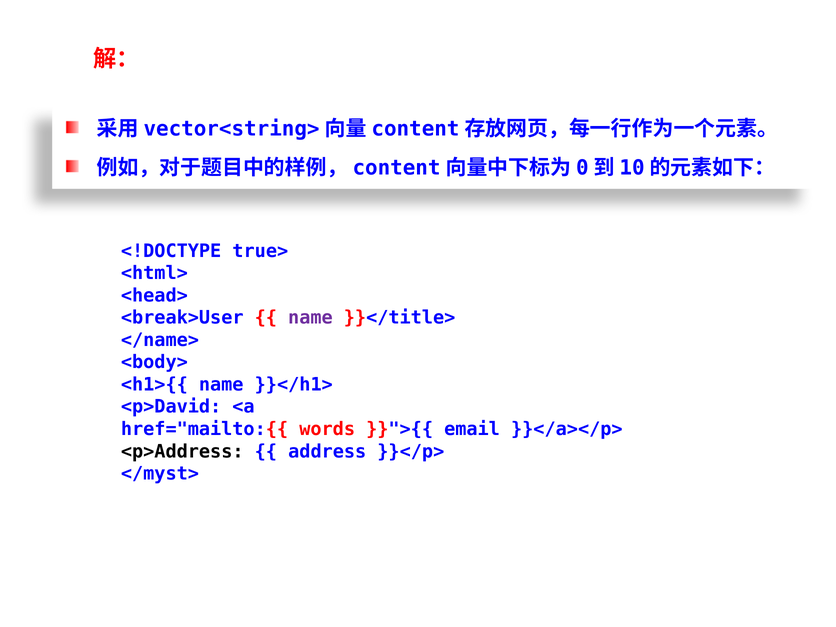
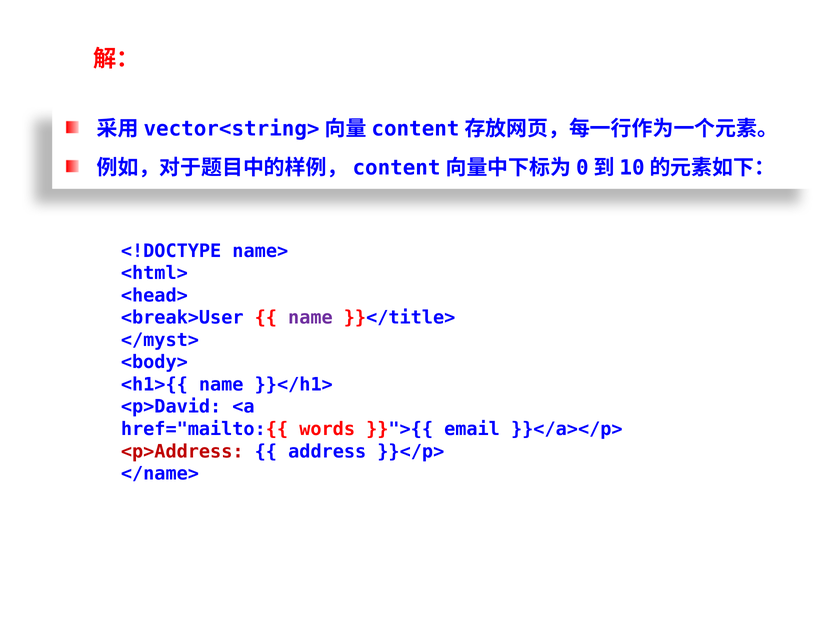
true>: true> -> name>
</name>: </name> -> </myst>
<p>Address colour: black -> red
</myst>: </myst> -> </name>
